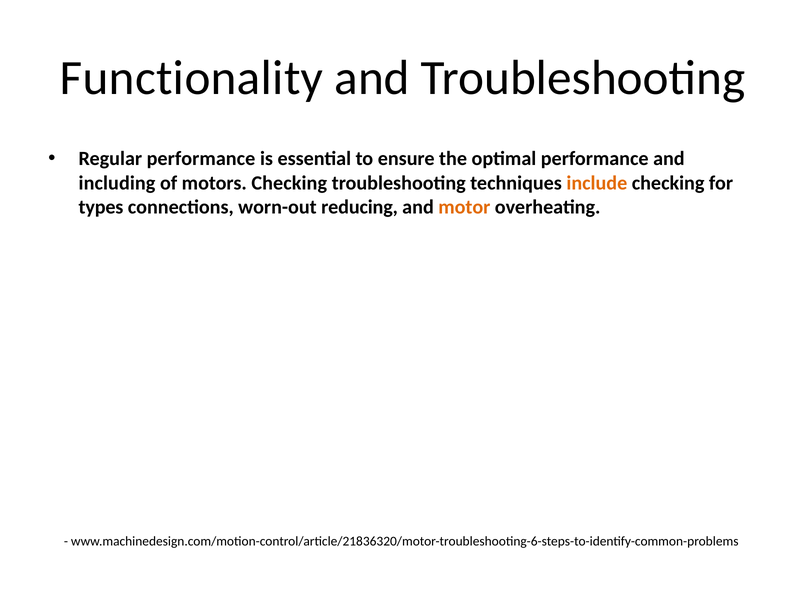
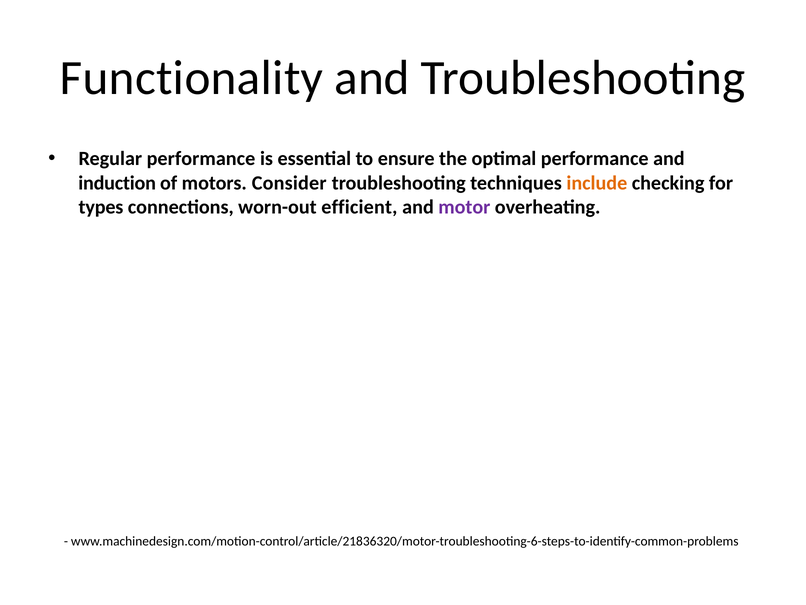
including: including -> induction
motors Checking: Checking -> Consider
reducing: reducing -> efficient
motor colour: orange -> purple
